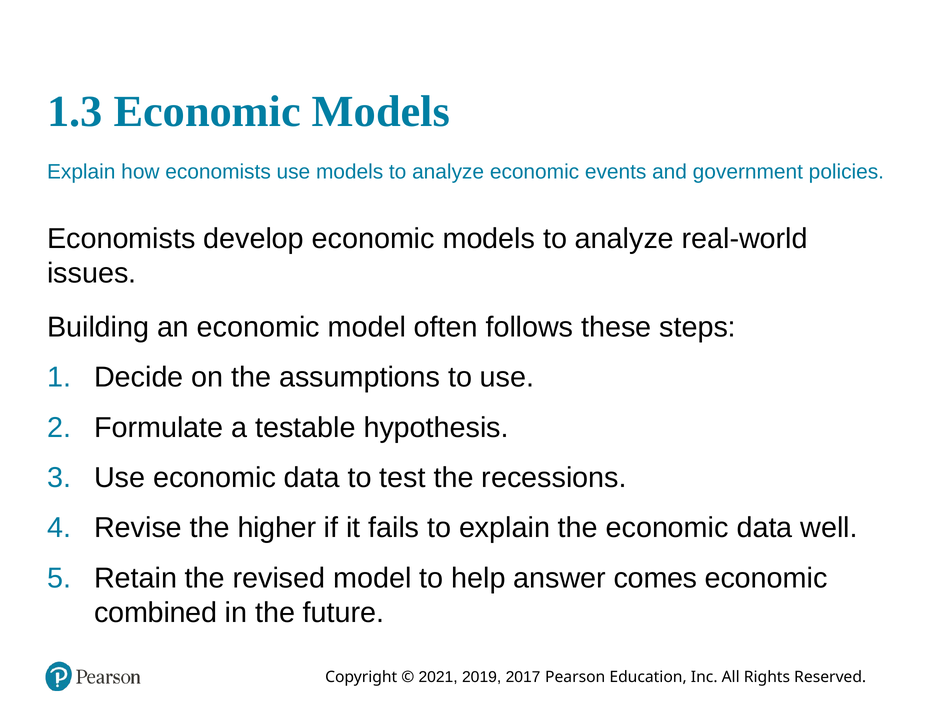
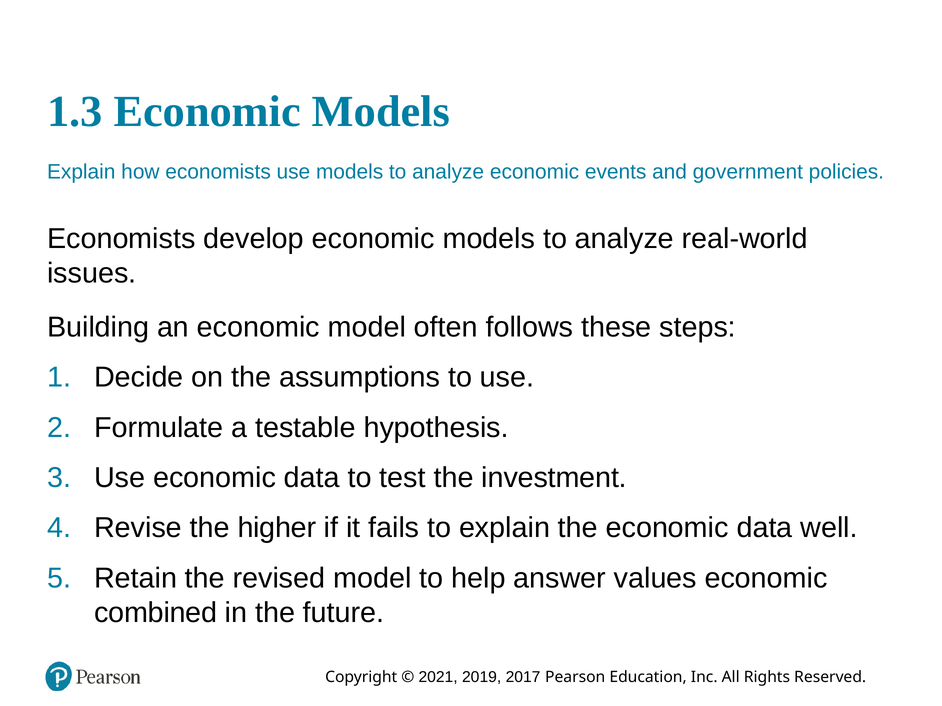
recessions: recessions -> investment
comes: comes -> values
